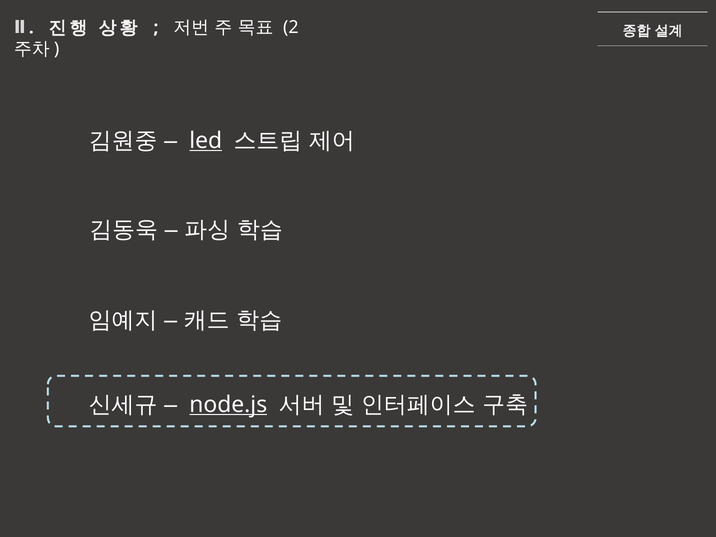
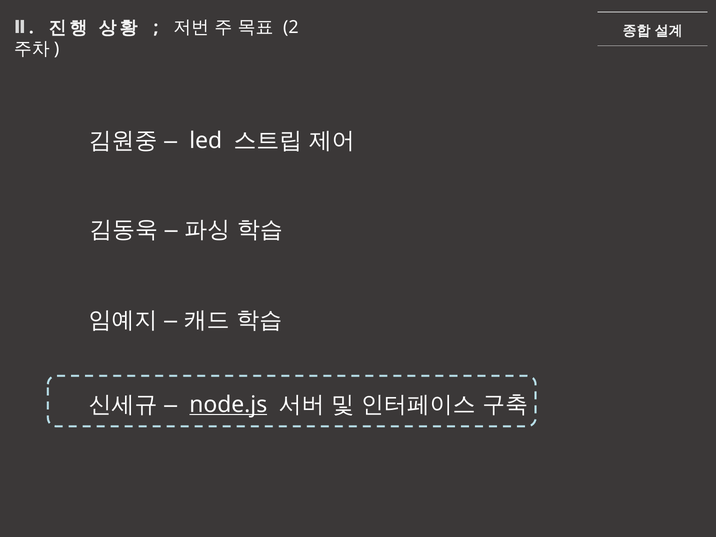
led underline: present -> none
